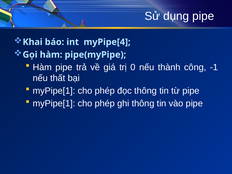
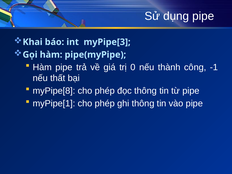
myPipe[4: myPipe[4 -> myPipe[3
myPipe[1 at (54, 91): myPipe[1 -> myPipe[8
